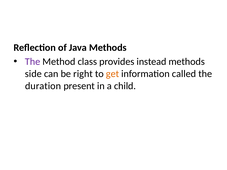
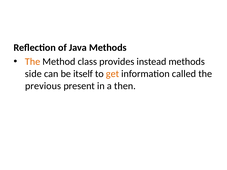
The at (33, 62) colour: purple -> orange
right: right -> itself
duration: duration -> previous
child: child -> then
